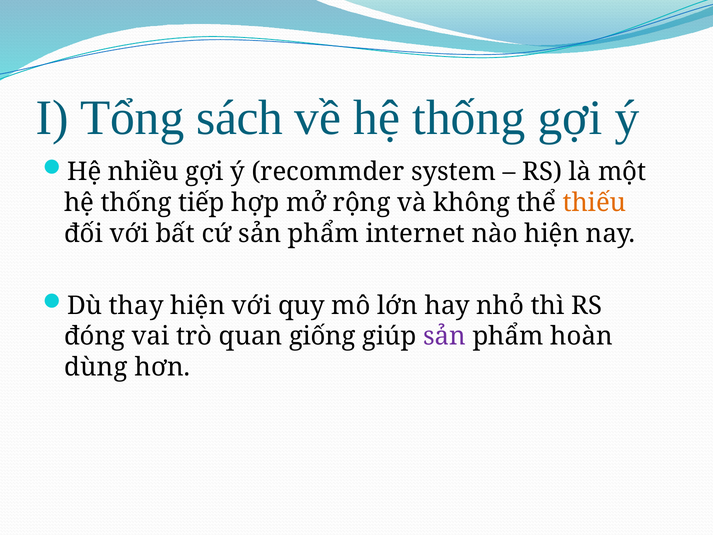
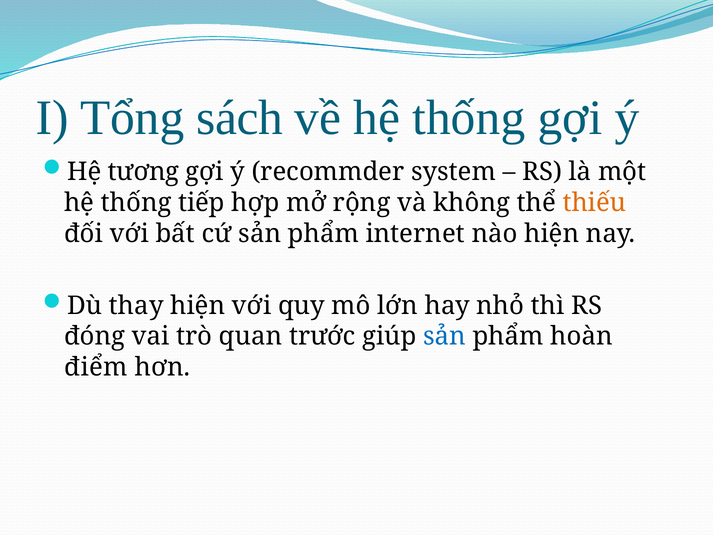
nhiều: nhiều -> tương
giống: giống -> trước
sản at (445, 336) colour: purple -> blue
dùng: dùng -> điểm
